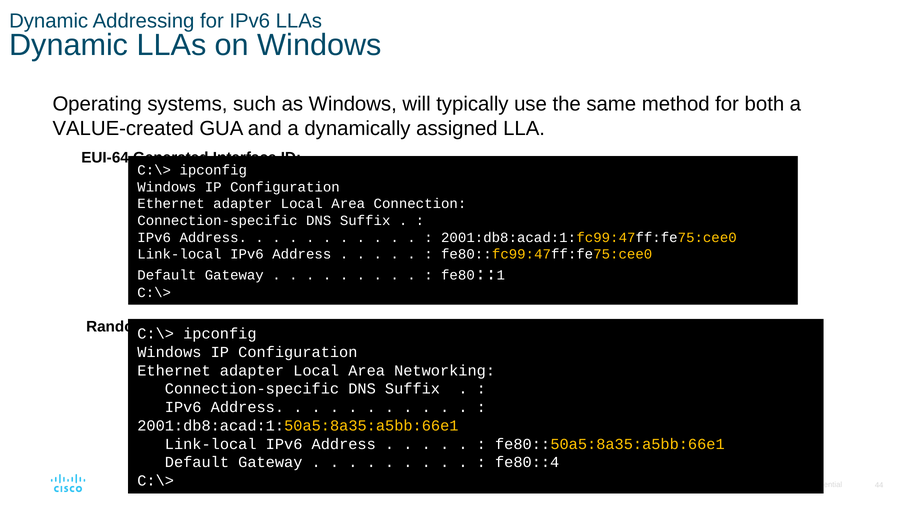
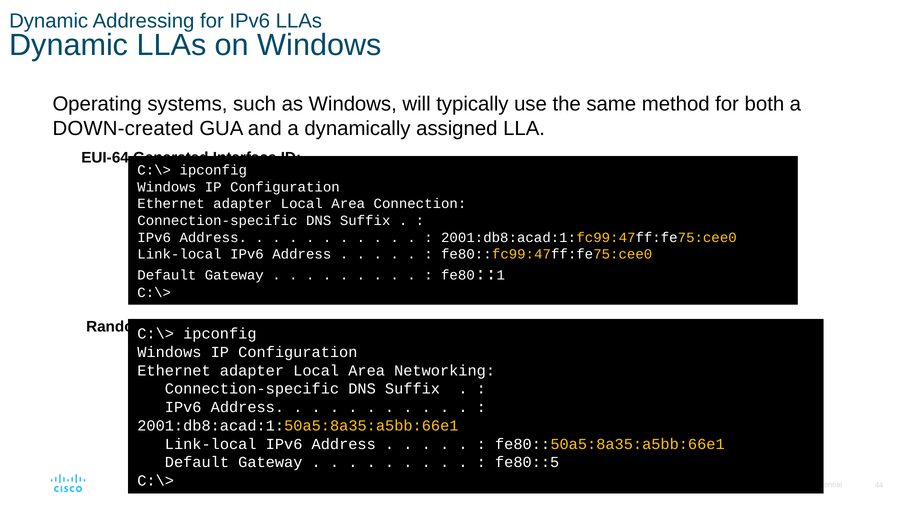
VALUE-created: VALUE-created -> DOWN-created
fe80::4: fe80::4 -> fe80::5
